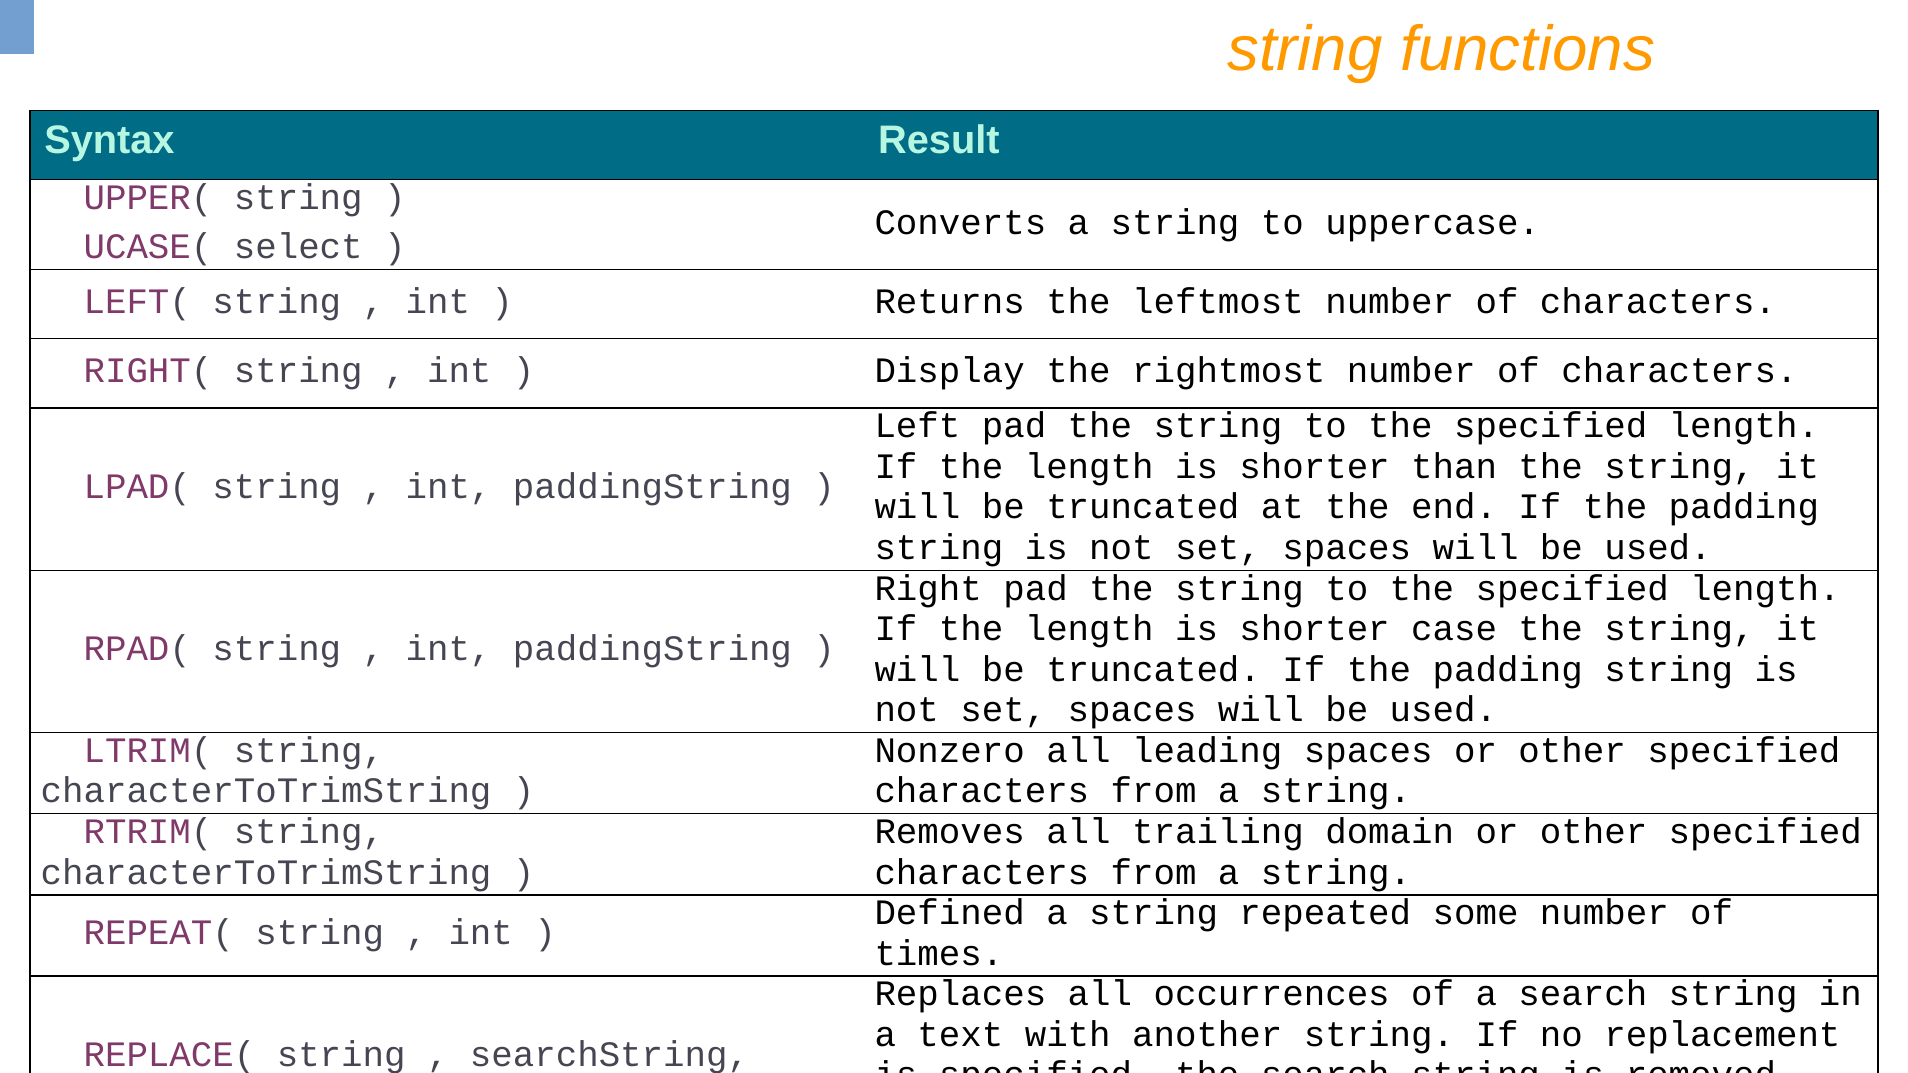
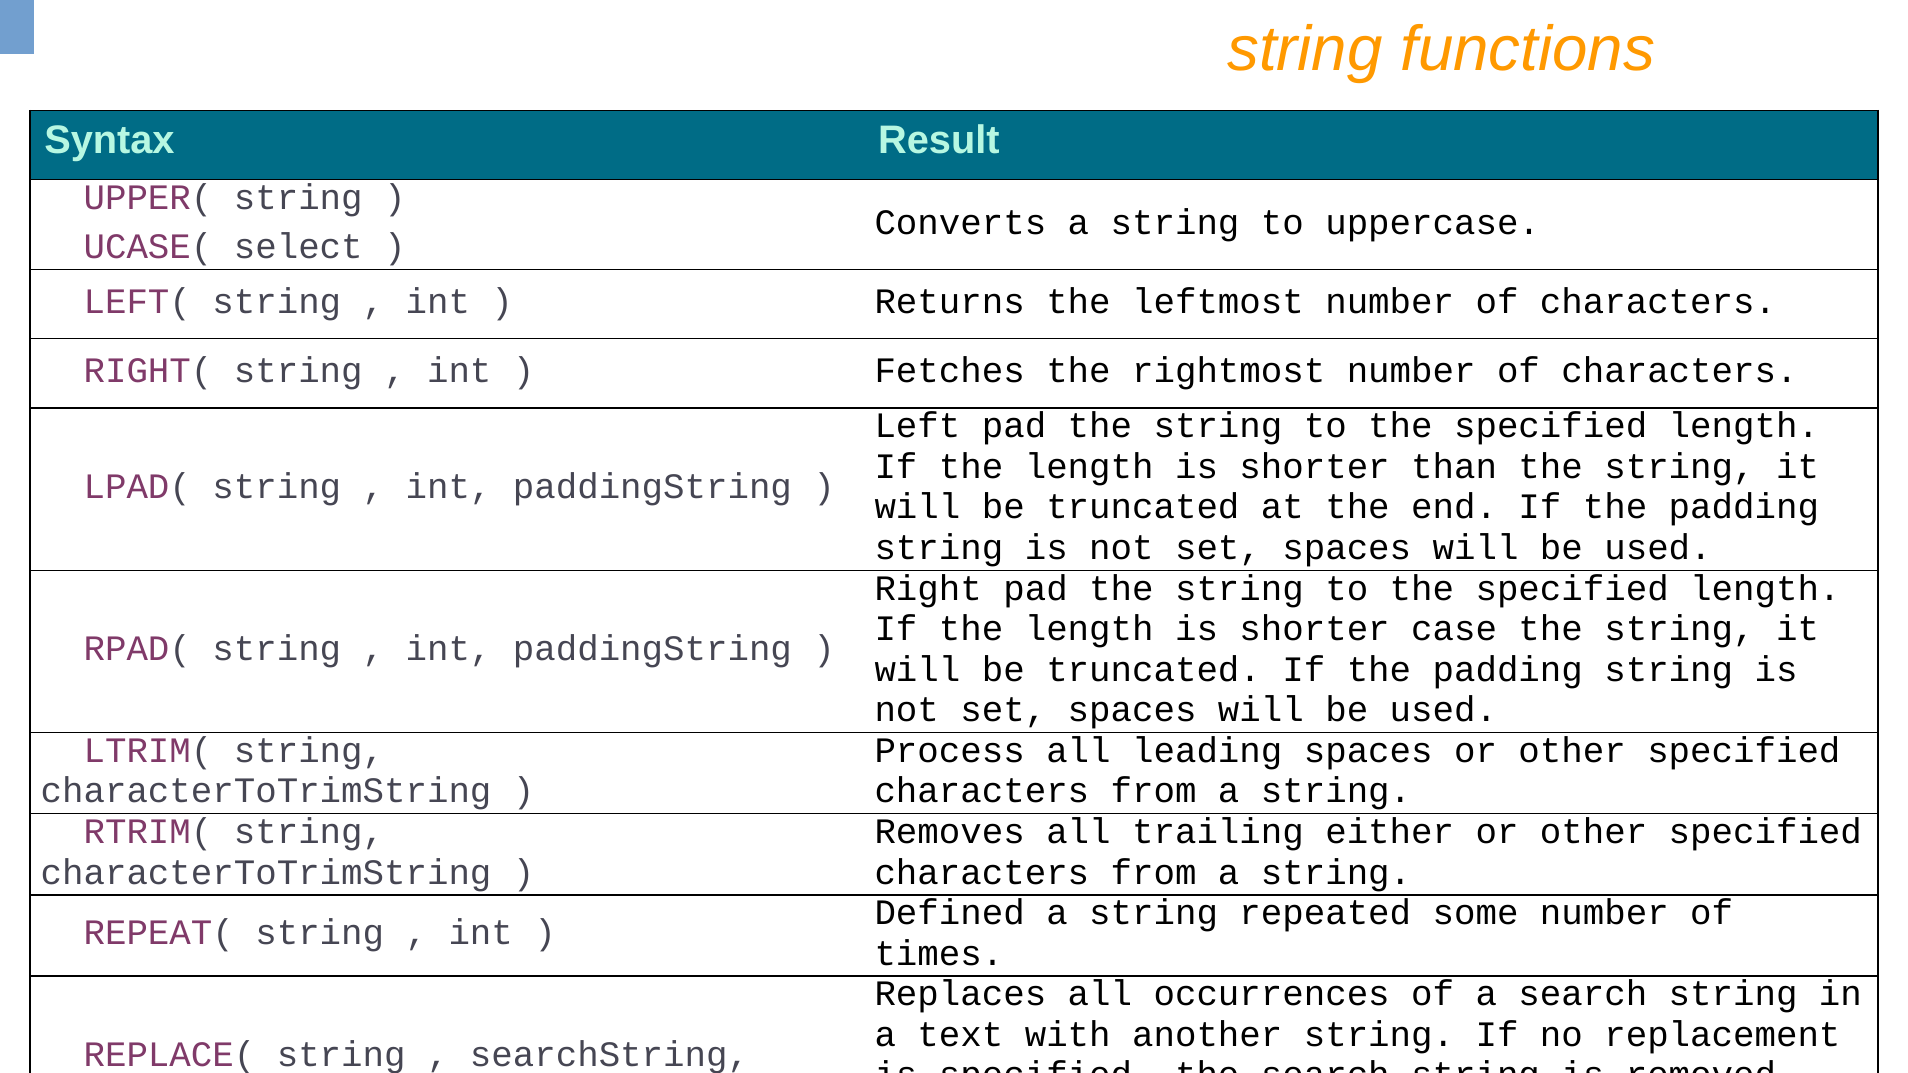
Display: Display -> Fetches
Nonzero: Nonzero -> Process
domain: domain -> either
